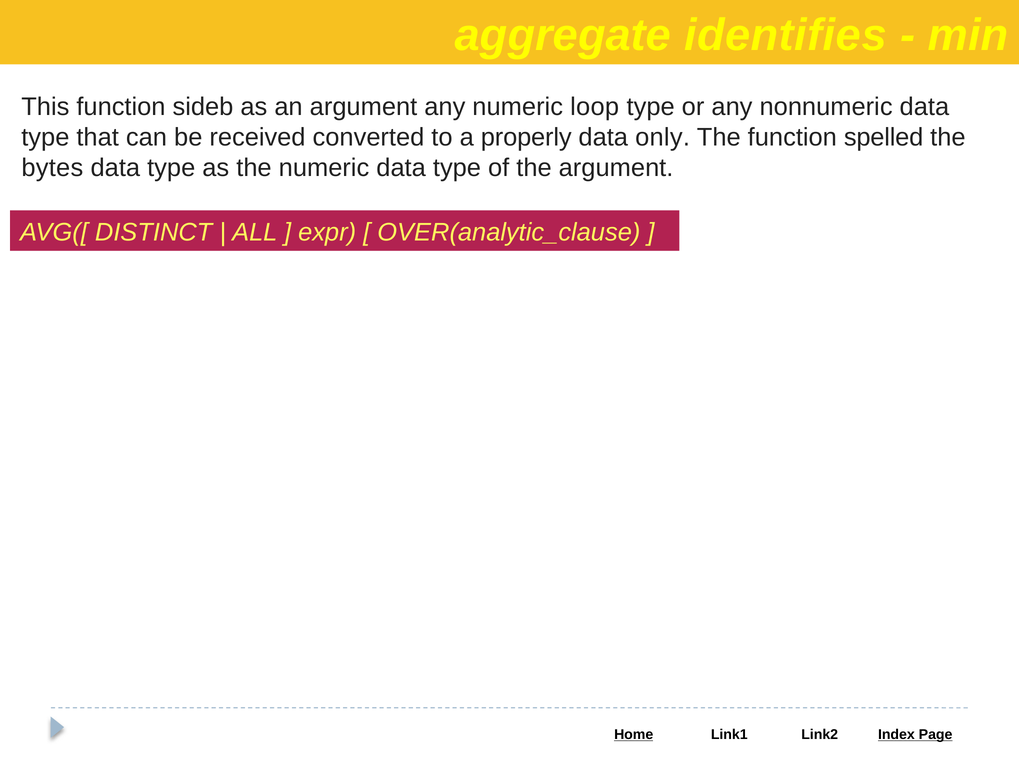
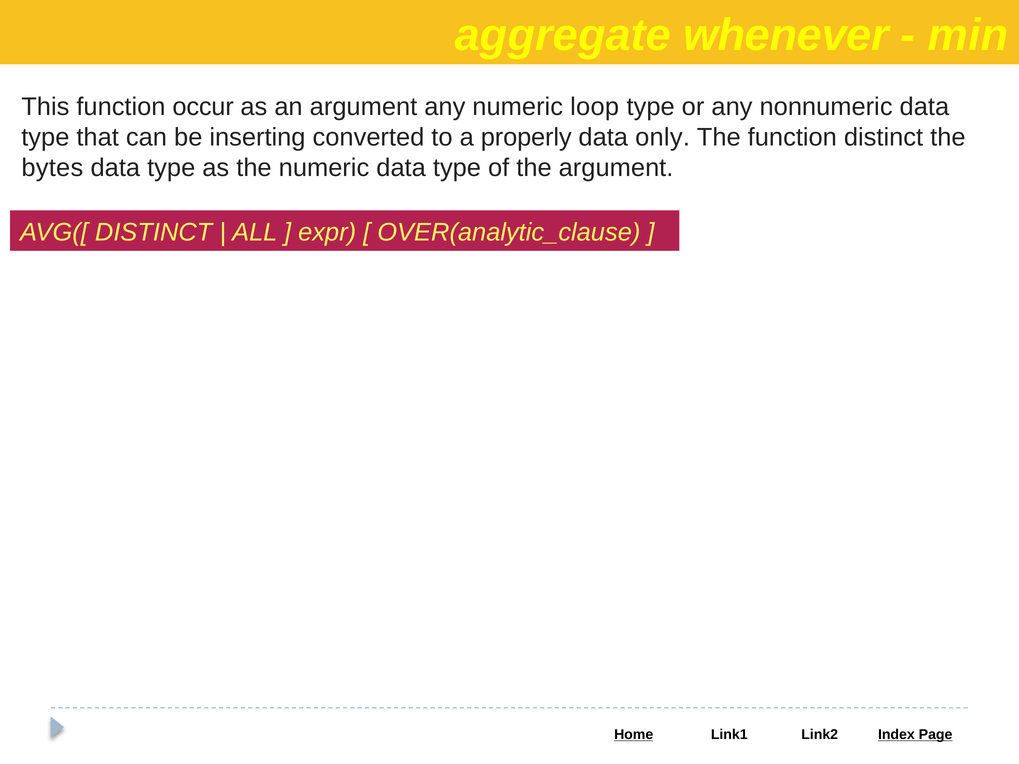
identifies: identifies -> whenever
sideb: sideb -> occur
received: received -> inserting
function spelled: spelled -> distinct
